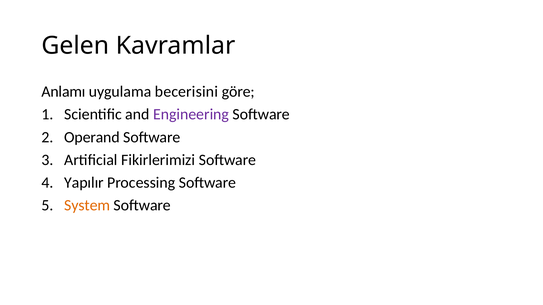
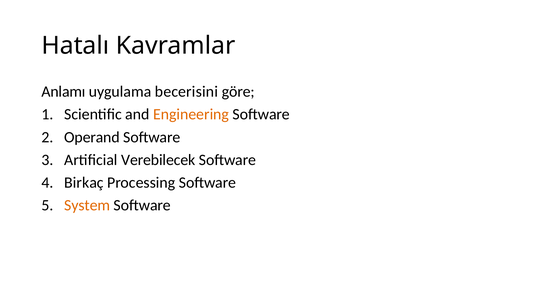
Gelen: Gelen -> Hatalı
Engineering colour: purple -> orange
Fikirlerimizi: Fikirlerimizi -> Verebilecek
Yapılır: Yapılır -> Birkaç
